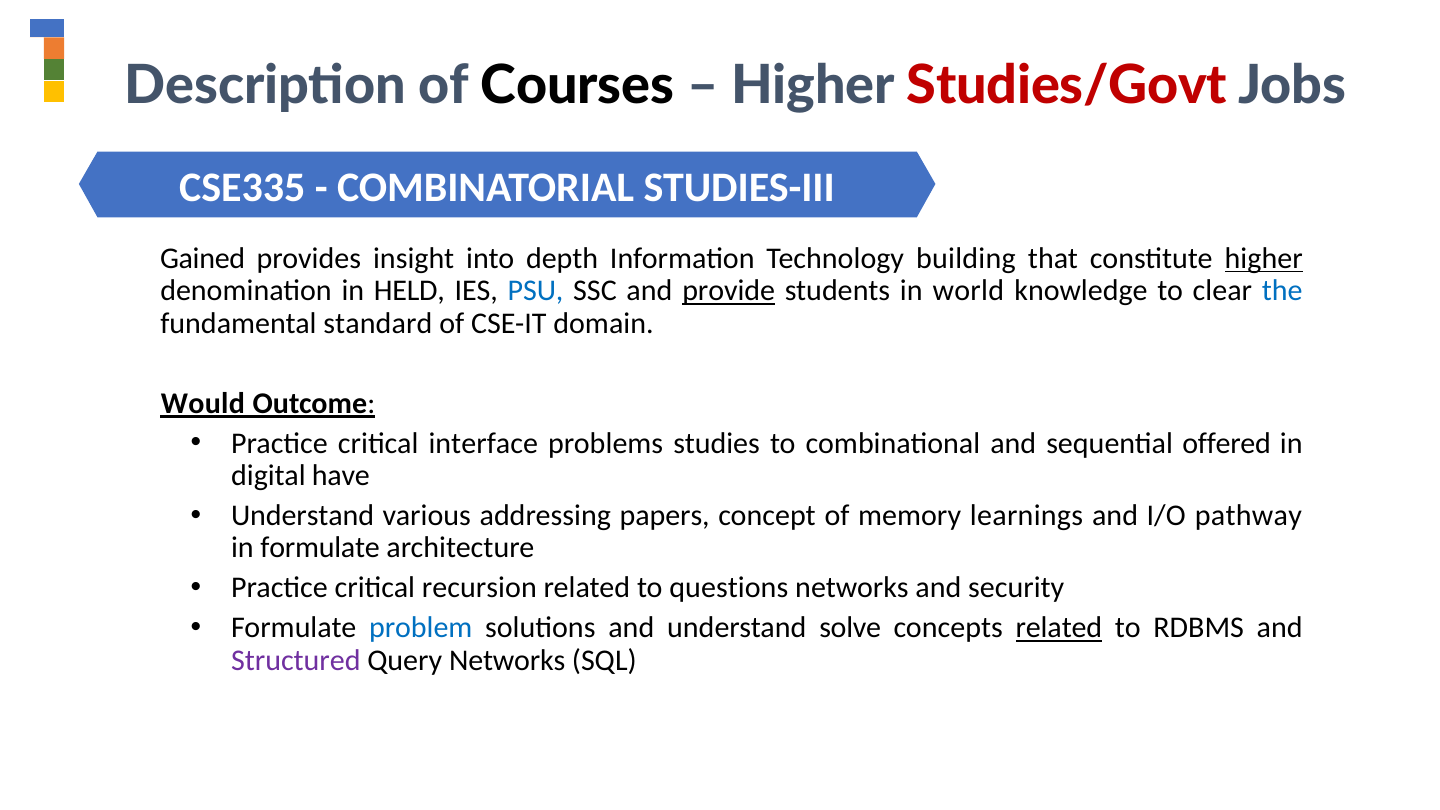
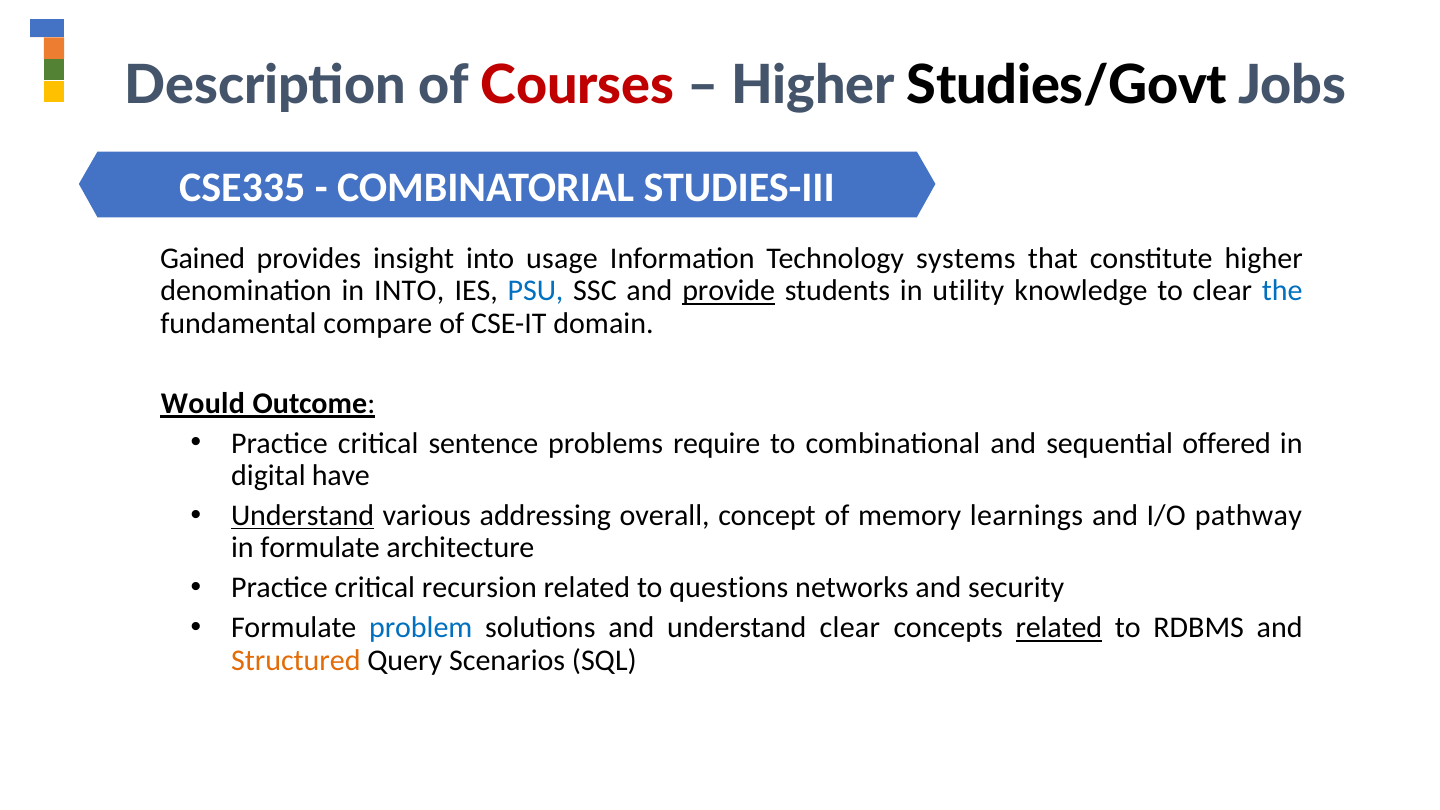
Courses colour: black -> red
Studies/Govt colour: red -> black
depth: depth -> usage
building: building -> systems
higher at (1264, 259) underline: present -> none
in HELD: HELD -> INTO
world: world -> utility
standard: standard -> compare
interface: interface -> sentence
studies: studies -> require
Understand at (303, 516) underline: none -> present
papers: papers -> overall
understand solve: solve -> clear
Structured colour: purple -> orange
Query Networks: Networks -> Scenarios
